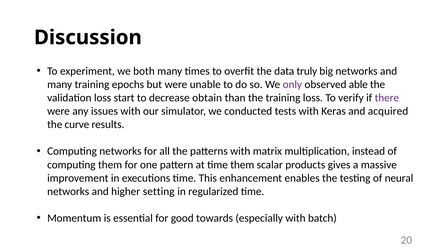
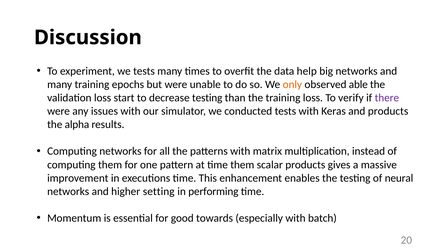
we both: both -> tests
truly: truly -> help
only colour: purple -> orange
decrease obtain: obtain -> testing
and acquired: acquired -> products
curve: curve -> alpha
regularized: regularized -> performing
